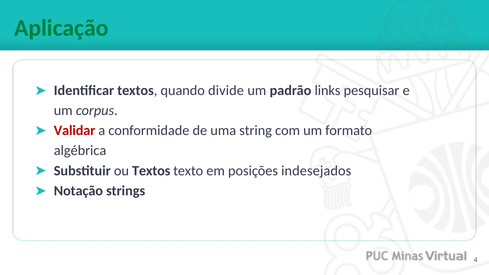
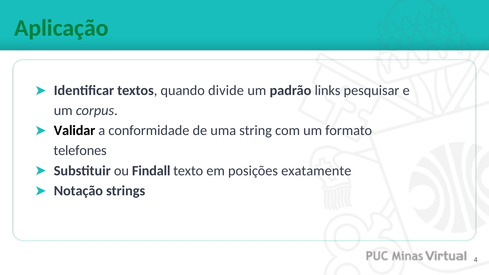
Validar colour: red -> black
algébrica: algébrica -> telefones
ou Textos: Textos -> Findall
indesejados: indesejados -> exatamente
